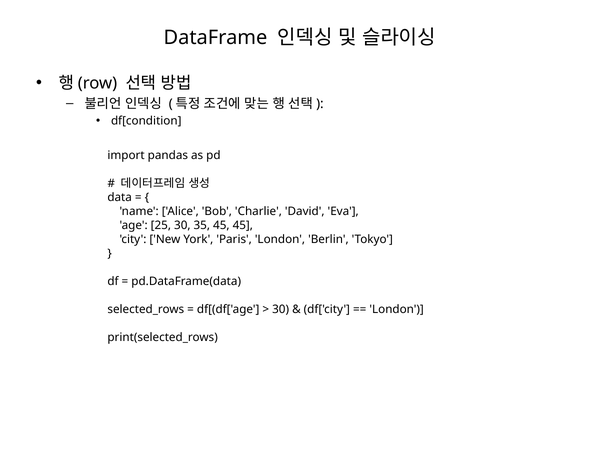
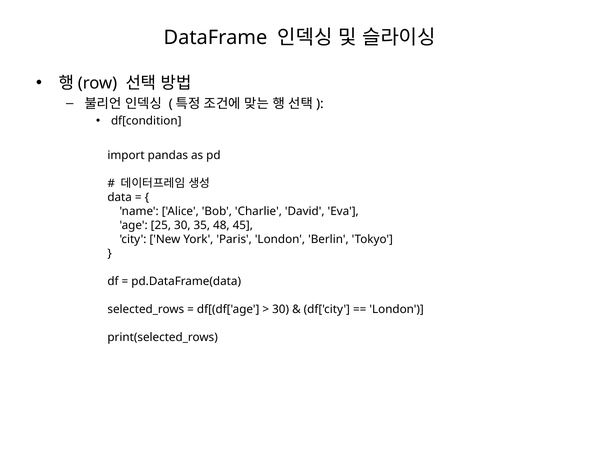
35 45: 45 -> 48
